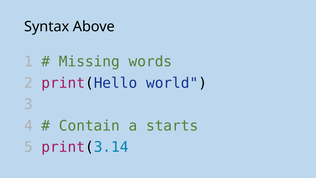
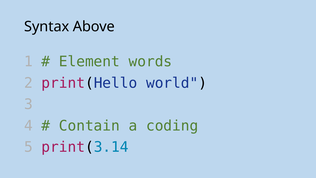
Missing: Missing -> Element
starts: starts -> coding
